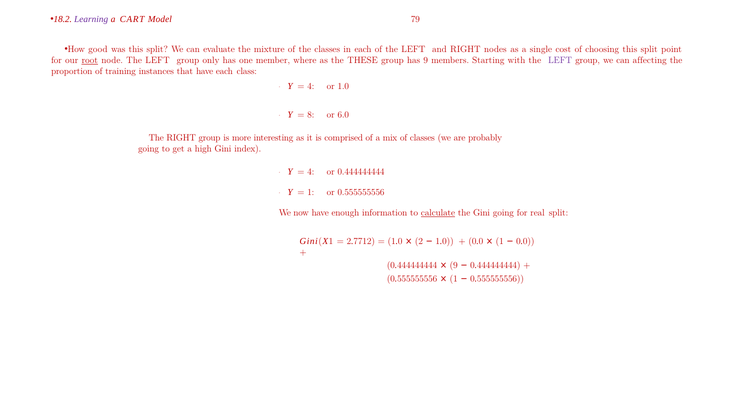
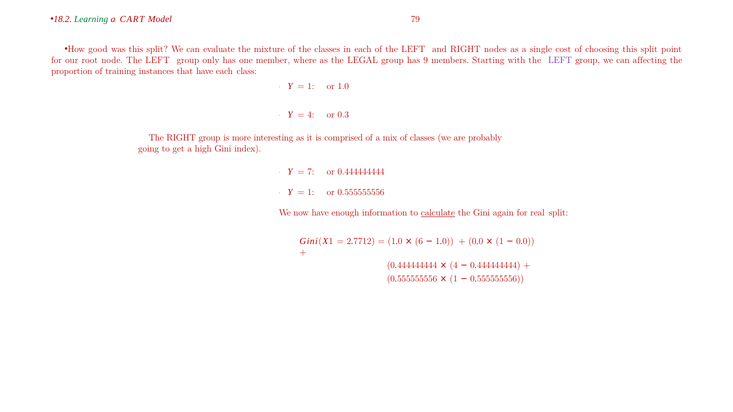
Learning colour: purple -> green
root underline: present -> none
THESE: THESE -> LEGAL
4 at (311, 87): 4 -> 1
8 at (311, 115): 8 -> 4
6.0: 6.0 -> 0.3
4 at (311, 172): 4 -> 7
Gini going: going -> again
2: 2 -> 6
9 at (454, 266): 9 -> 4
